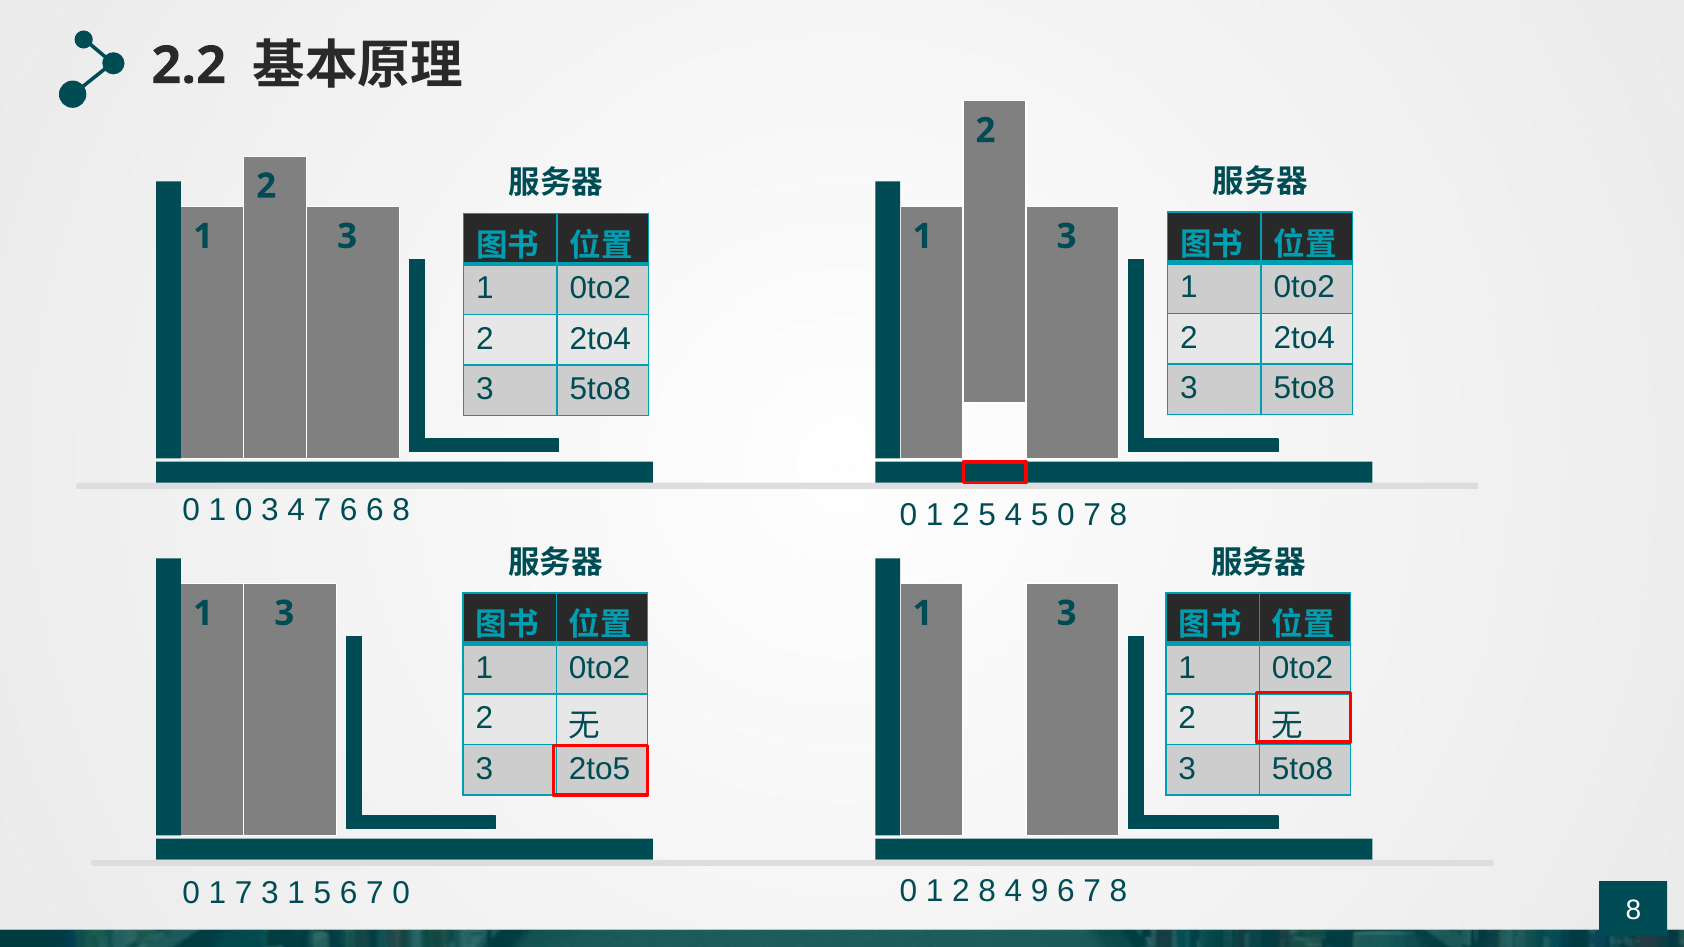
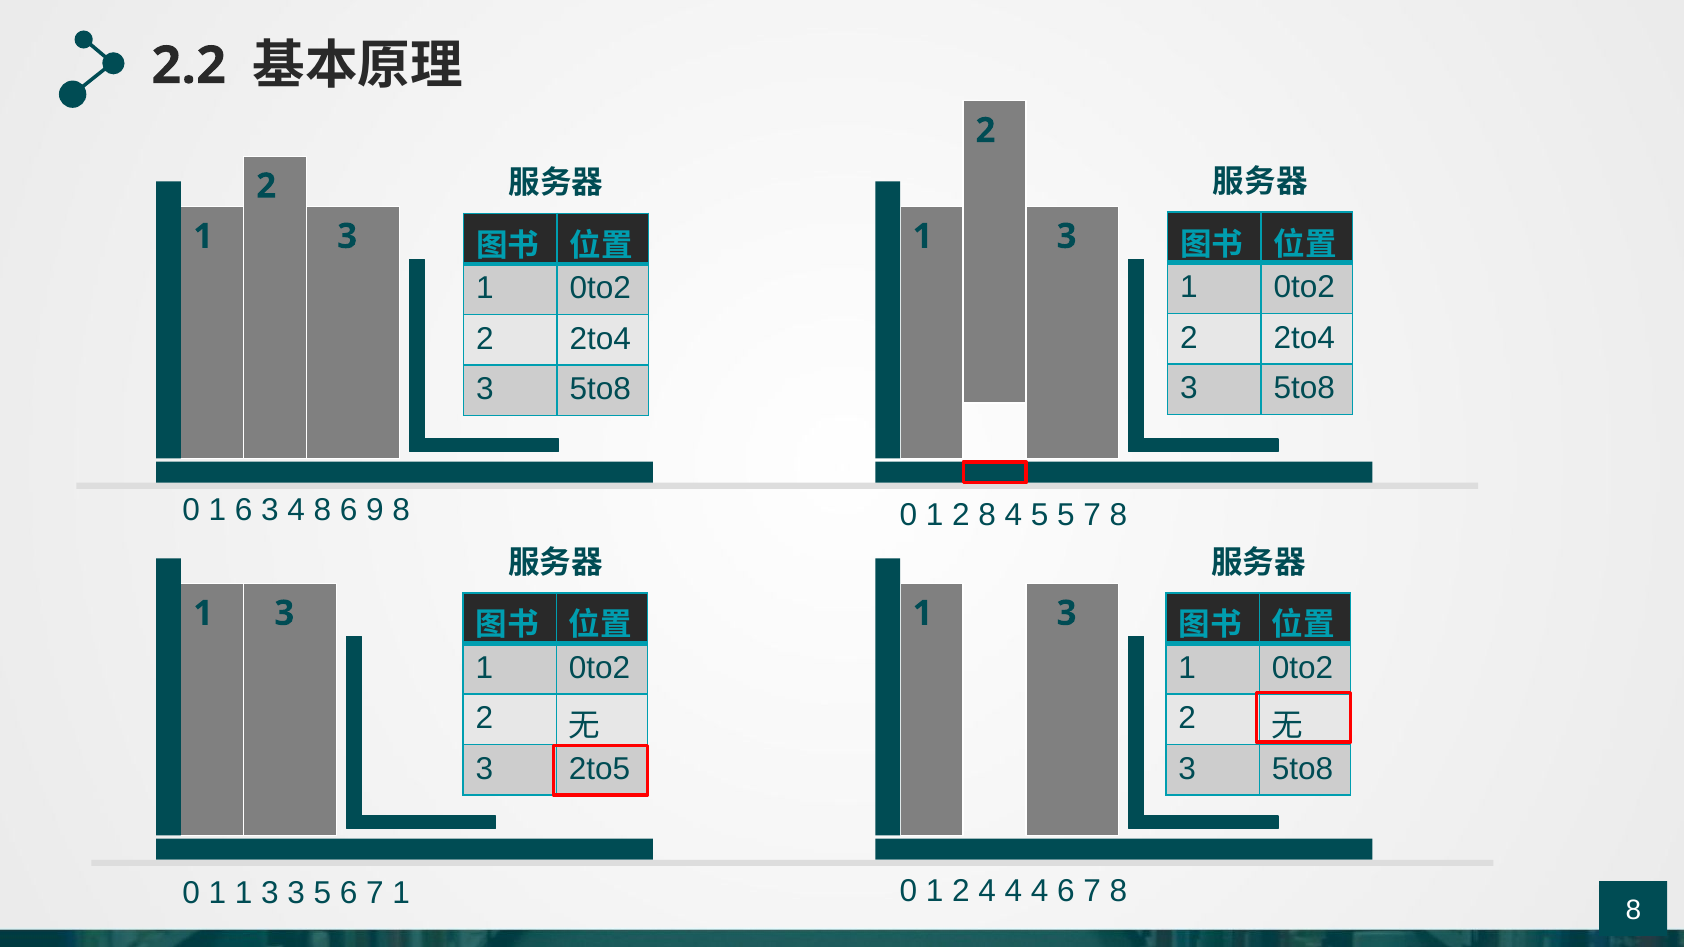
1 0: 0 -> 6
4 7: 7 -> 8
6 6: 6 -> 9
2 5: 5 -> 8
5 0: 0 -> 5
2 8: 8 -> 4
9 at (1040, 891): 9 -> 4
1 7: 7 -> 1
1 at (296, 893): 1 -> 3
7 0: 0 -> 1
